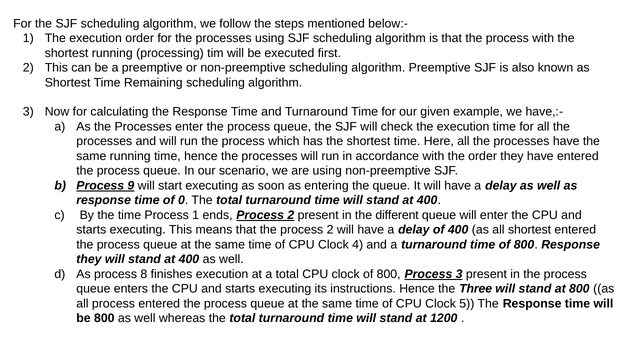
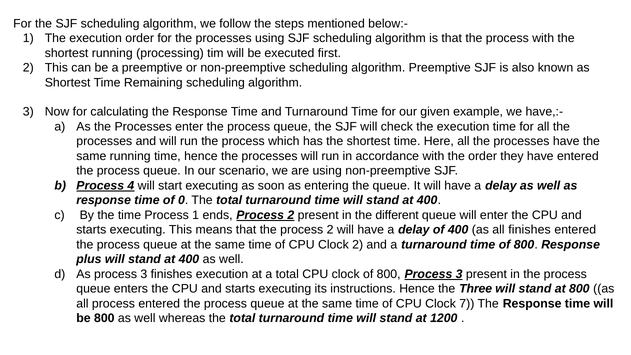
9: 9 -> 4
all shortest: shortest -> finishes
Clock 4: 4 -> 2
they at (89, 259): they -> plus
As process 8: 8 -> 3
5: 5 -> 7
